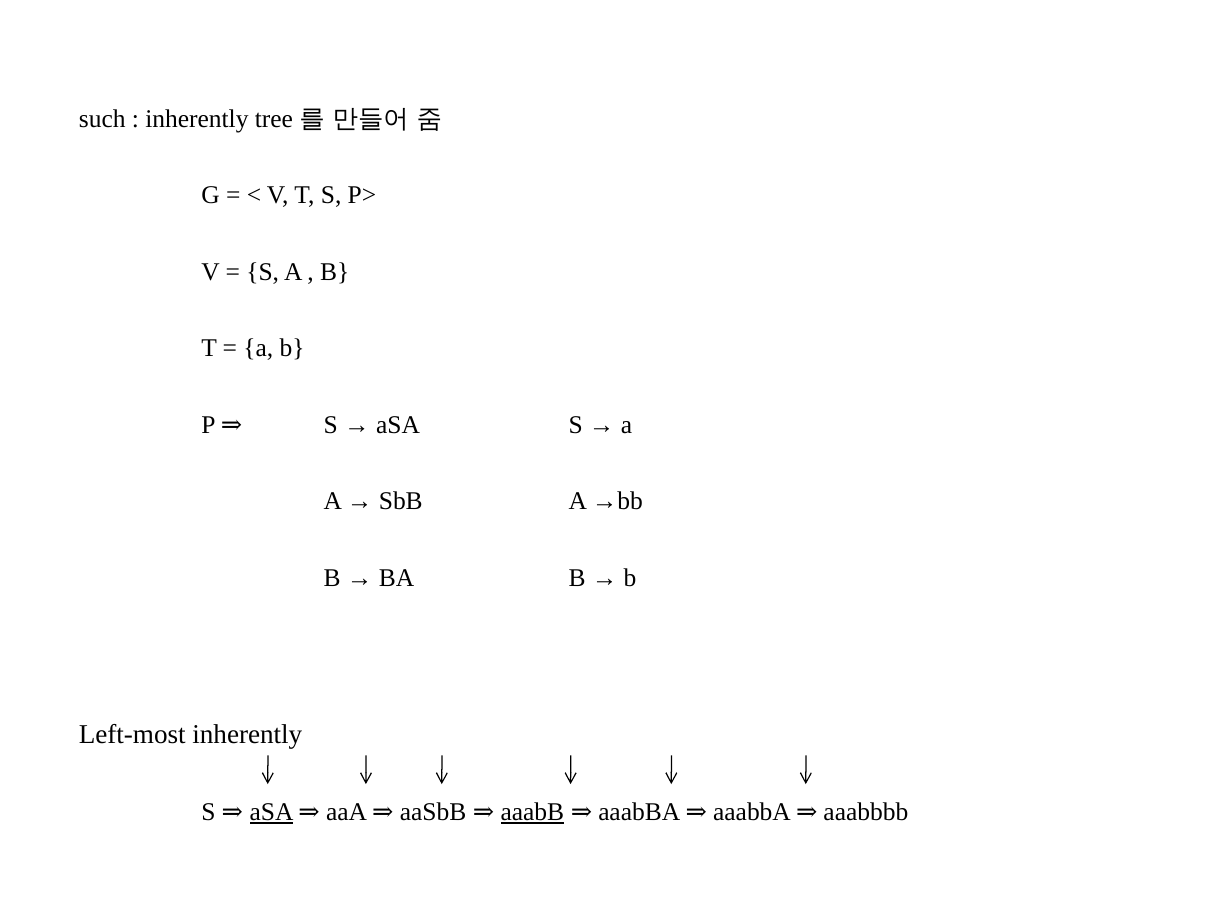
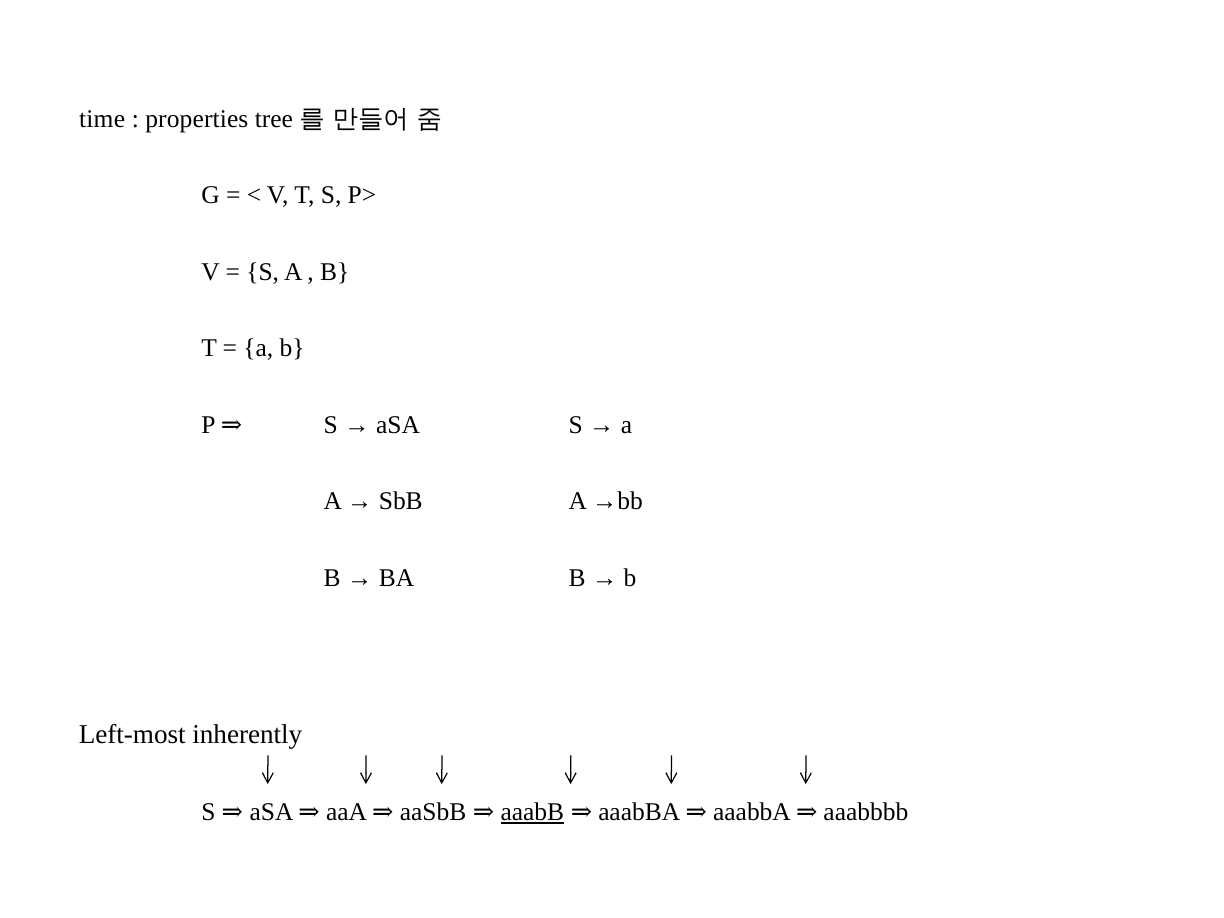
such: such -> time
inherently at (197, 119): inherently -> properties
aSA at (272, 812) underline: present -> none
